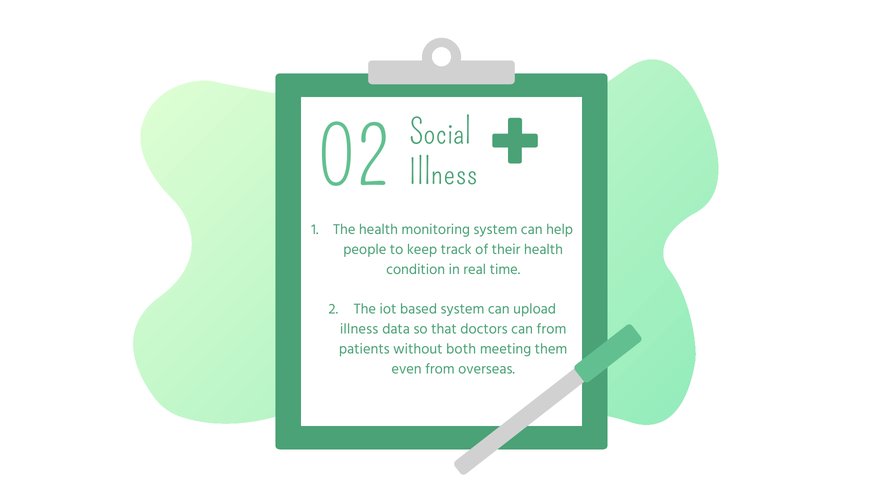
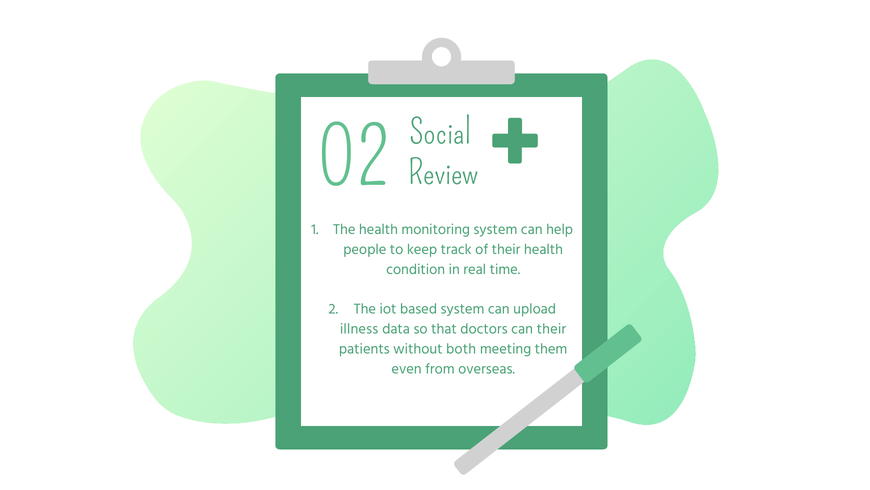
Illness at (443, 173): Illness -> Review
can from: from -> their
